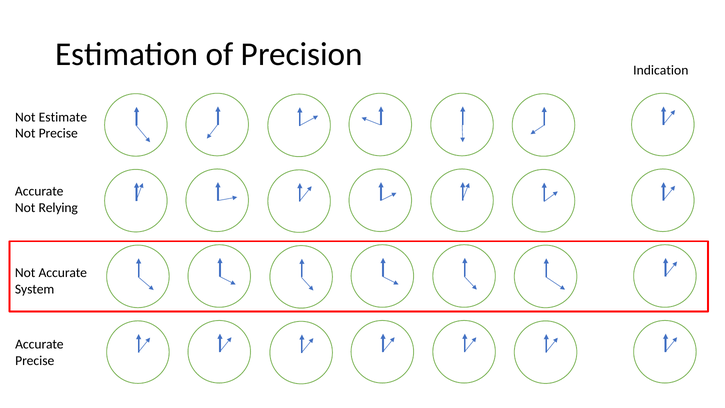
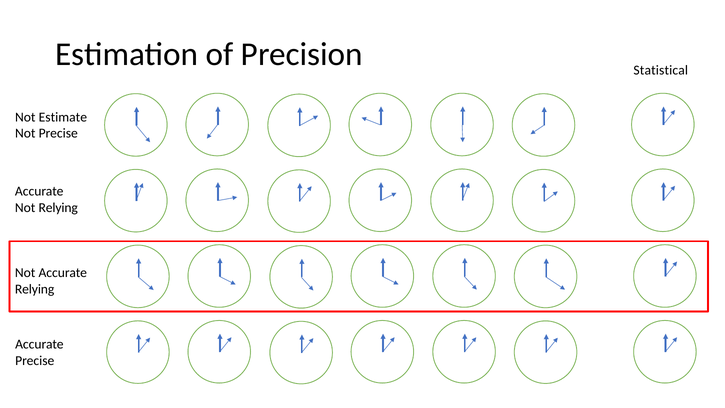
Indication: Indication -> Statistical
System at (35, 289): System -> Relying
